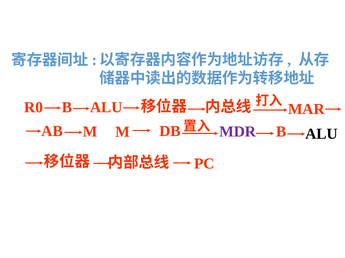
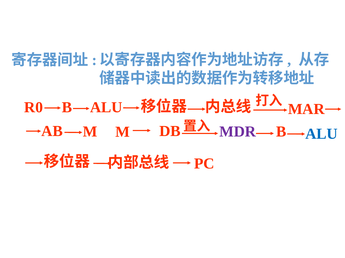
ALU at (321, 134) colour: black -> blue
